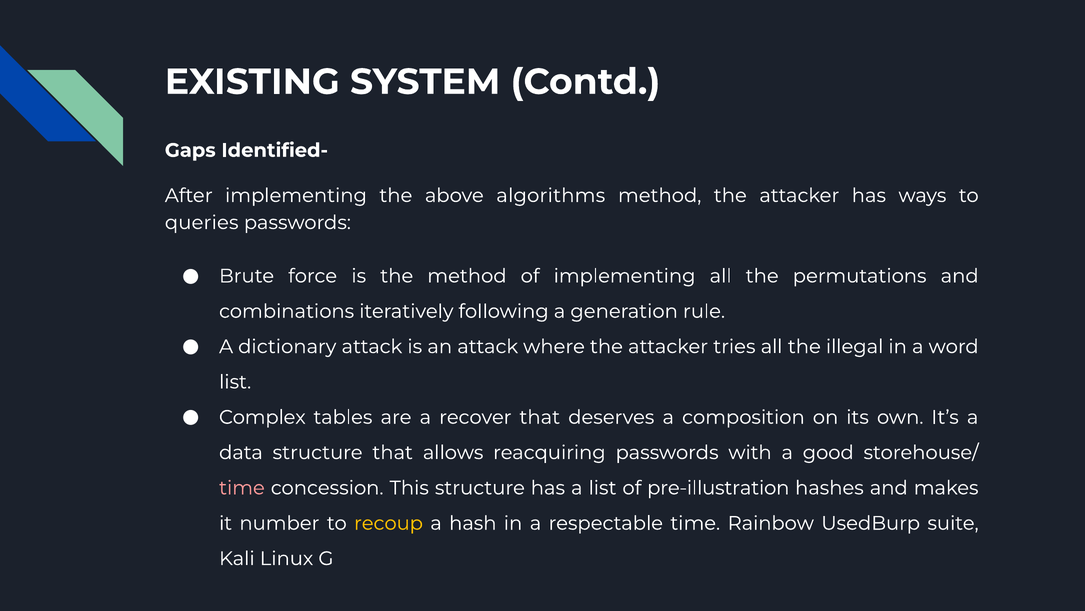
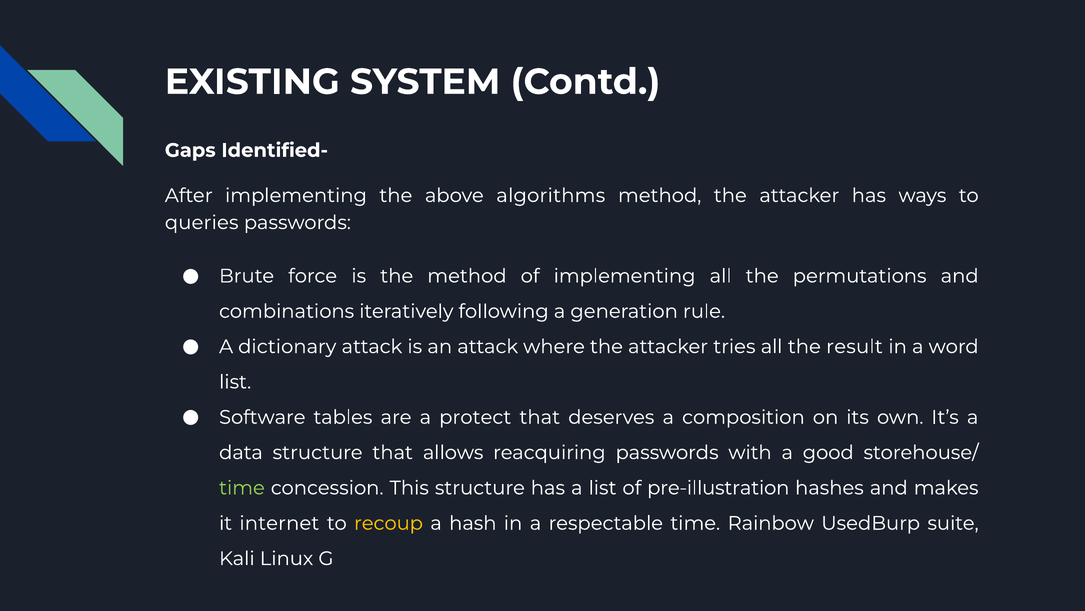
illegal: illegal -> result
Complex: Complex -> Software
recover: recover -> protect
time at (242, 487) colour: pink -> light green
number: number -> internet
